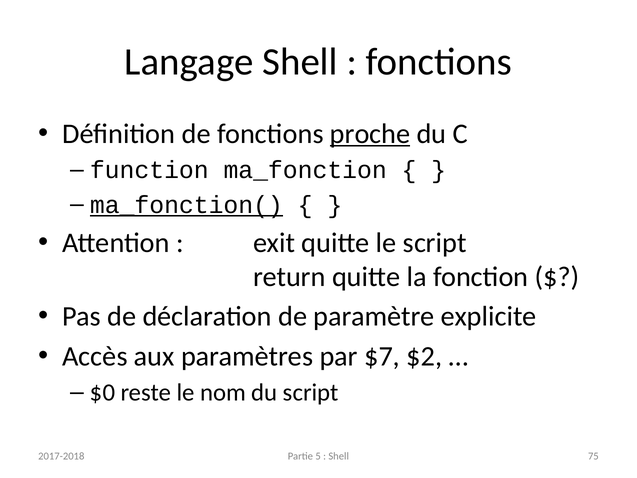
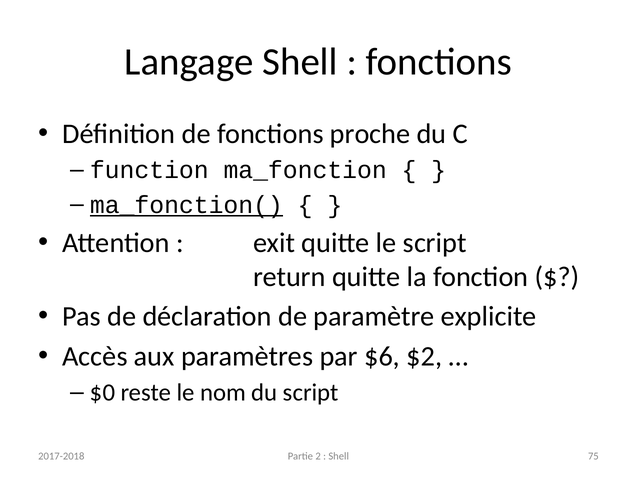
proche underline: present -> none
$7: $7 -> $6
5: 5 -> 2
